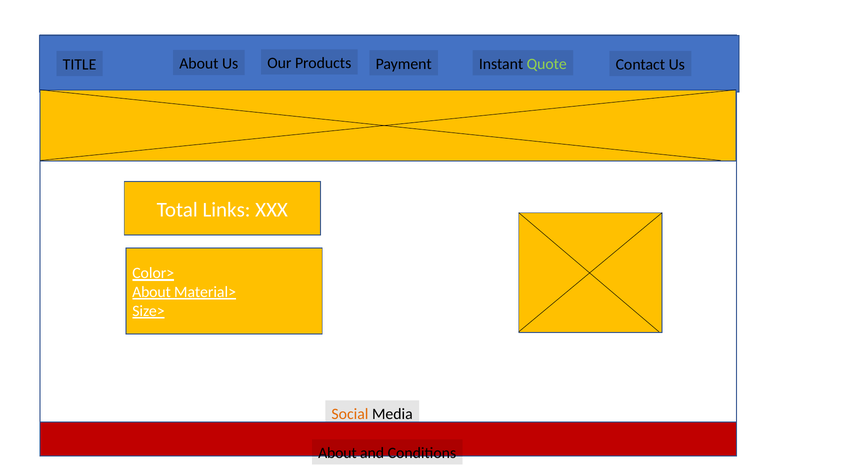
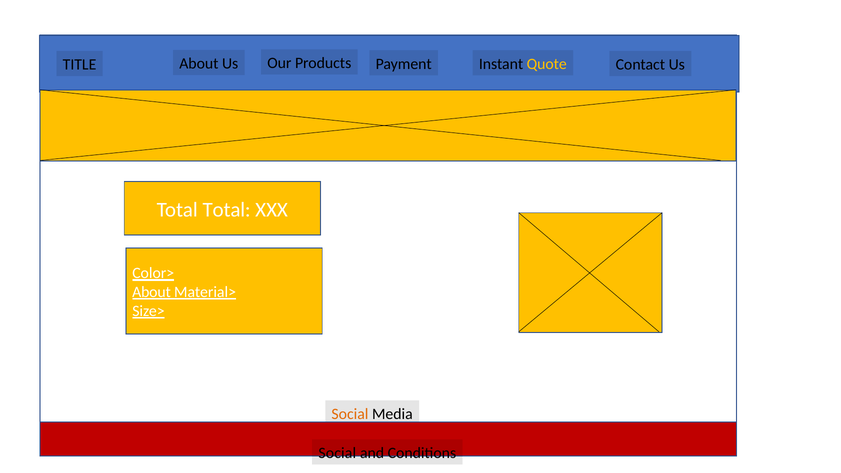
Quote colour: light green -> yellow
Total Links: Links -> Total
About at (337, 453): About -> Social
